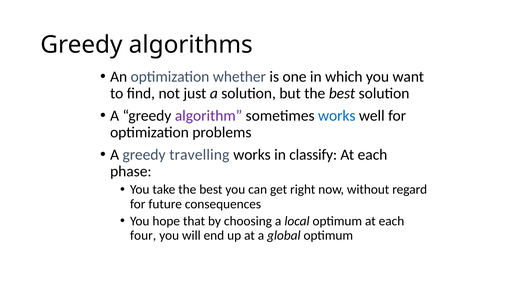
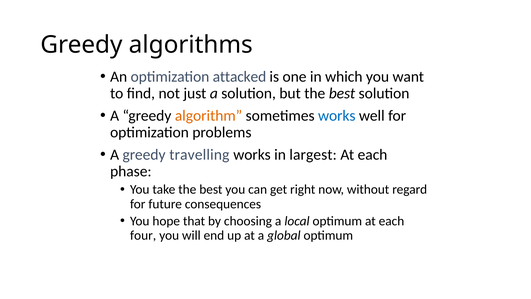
whether: whether -> attacked
algorithm colour: purple -> orange
classify: classify -> largest
